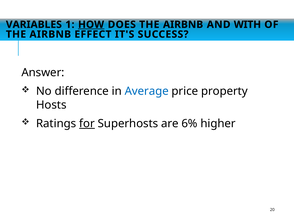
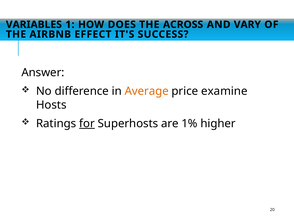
HOW underline: present -> none
DOES THE AIRBNB: AIRBNB -> ACROSS
WITH: WITH -> VARY
Average colour: blue -> orange
property: property -> examine
6%: 6% -> 1%
